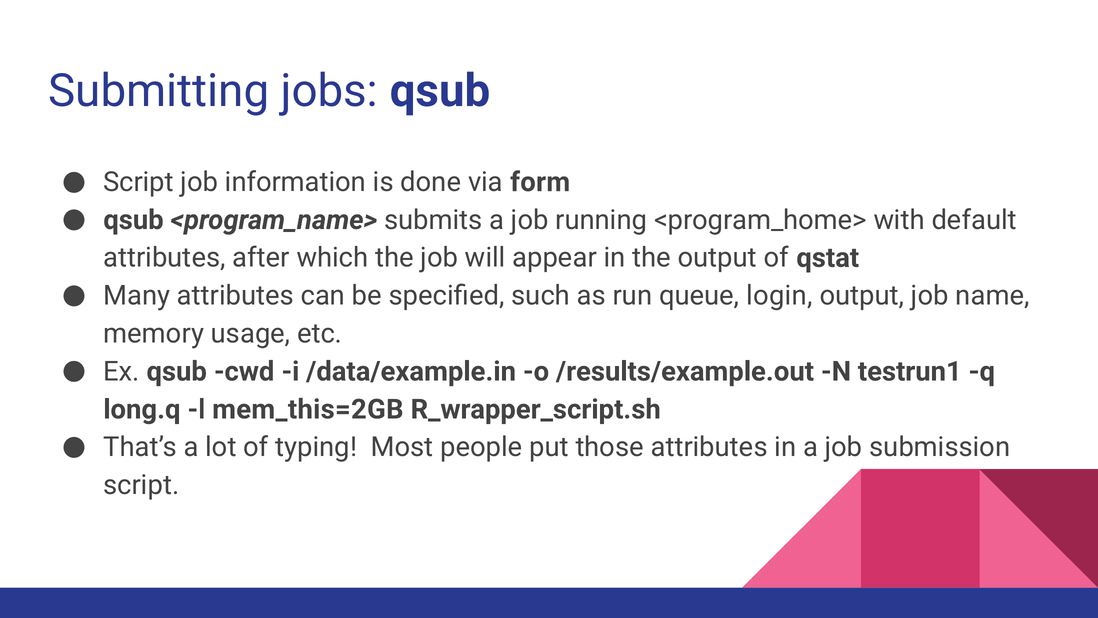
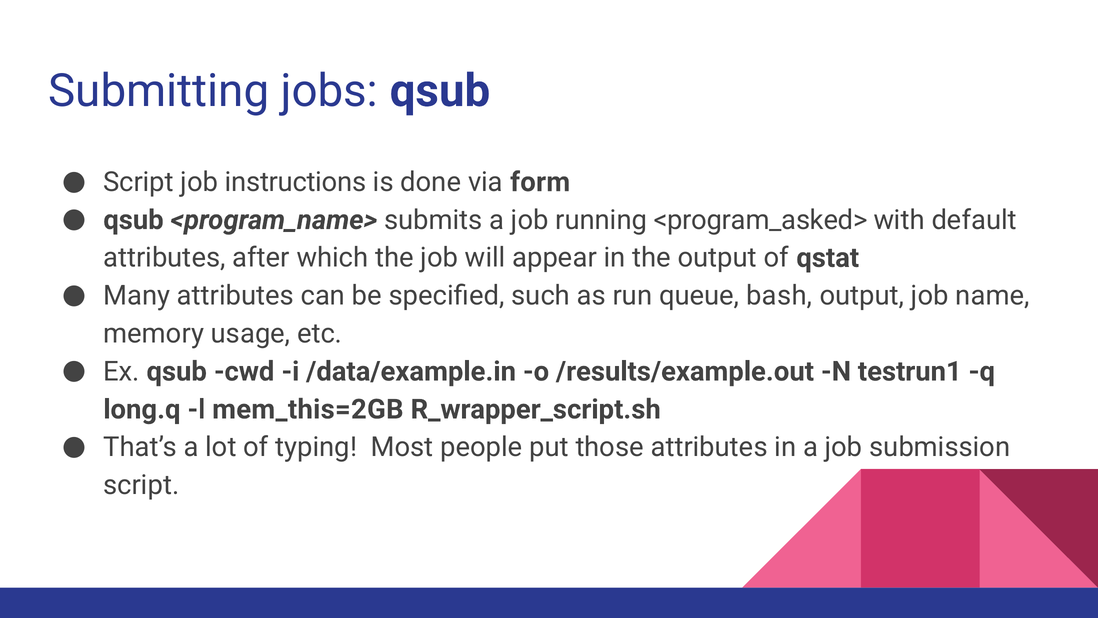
information: information -> instructions
<program_home>: <program_home> -> <program_asked>
login: login -> bash
